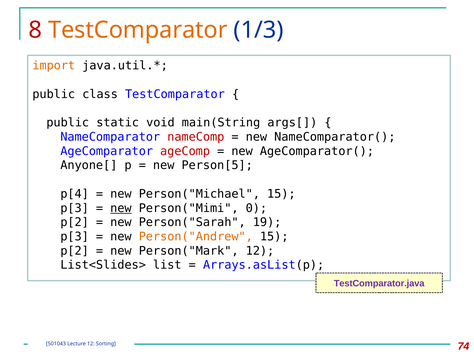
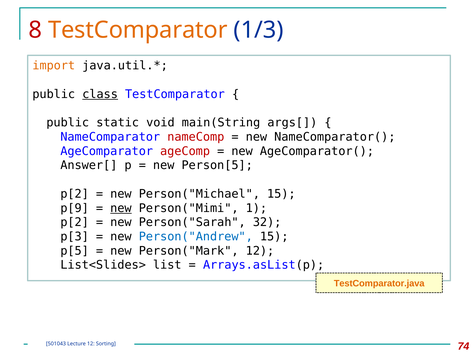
class underline: none -> present
Anyone[: Anyone[ -> Answer[
p[4 at (75, 194): p[4 -> p[2
p[3 at (75, 208): p[3 -> p[9
0: 0 -> 1
19: 19 -> 32
Person("Andrew colour: orange -> blue
p[2 at (75, 250): p[2 -> p[5
TestComparator.java colour: purple -> orange
